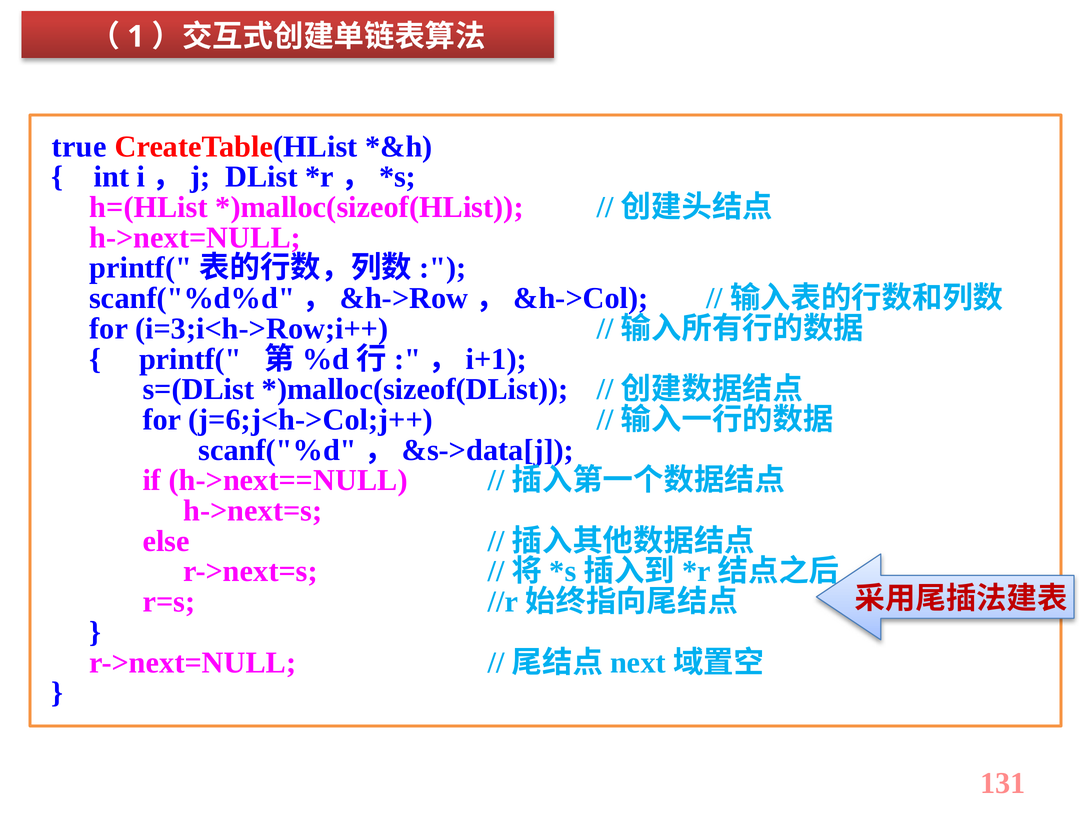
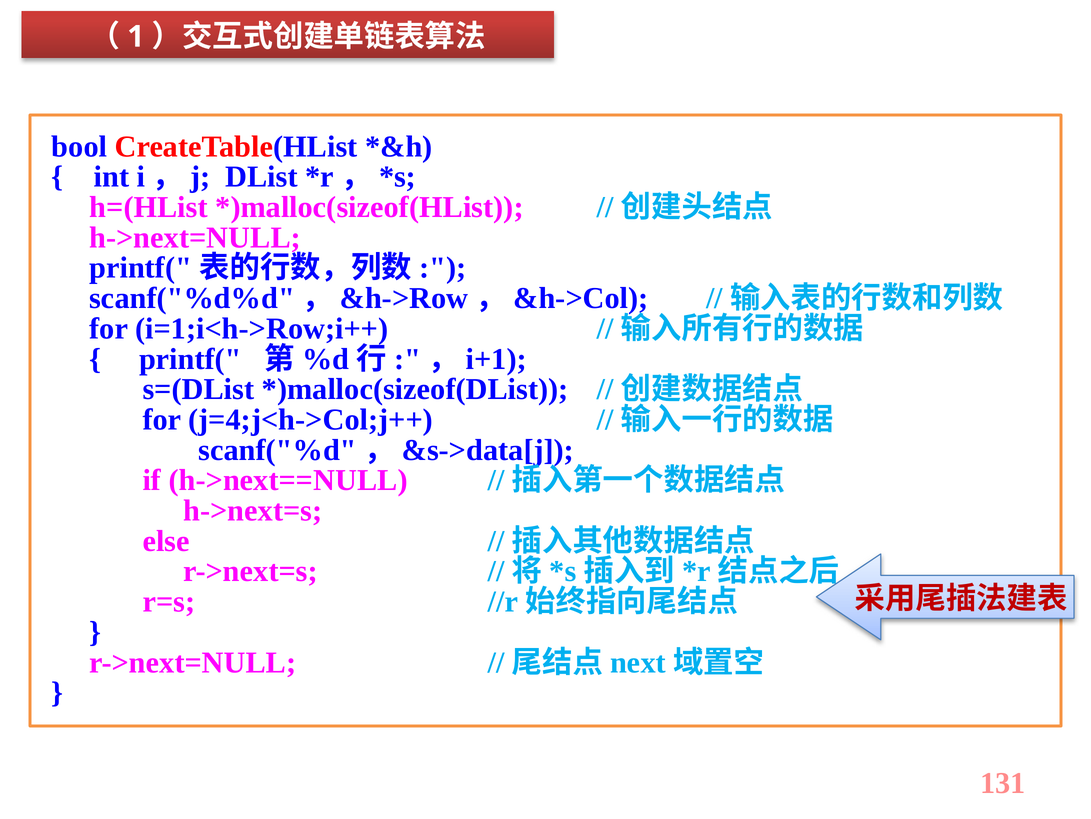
true: true -> bool
i=3;i<h->Row;i++: i=3;i<h->Row;i++ -> i=1;i<h->Row;i++
j=6;j<h->Col;j++: j=6;j<h->Col;j++ -> j=4;j<h->Col;j++
